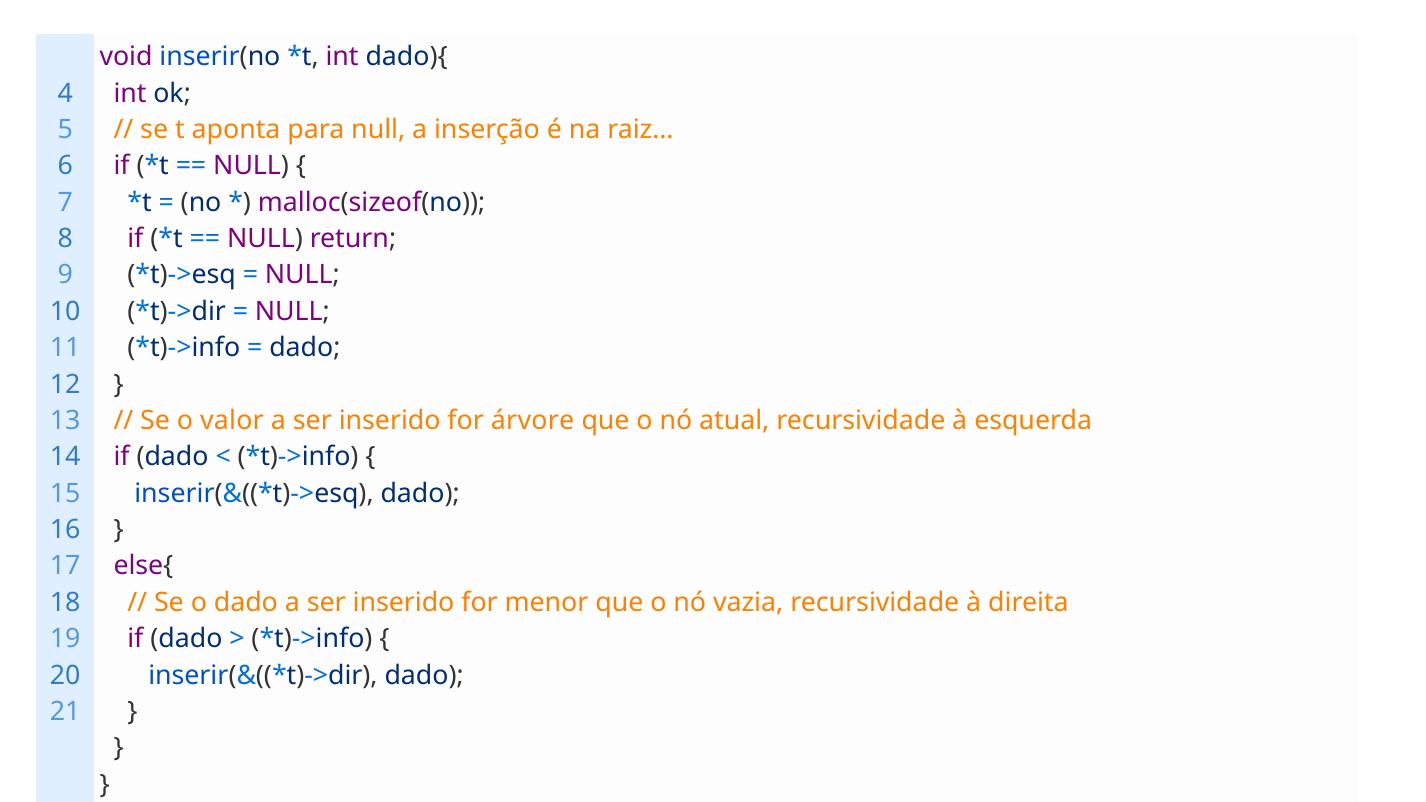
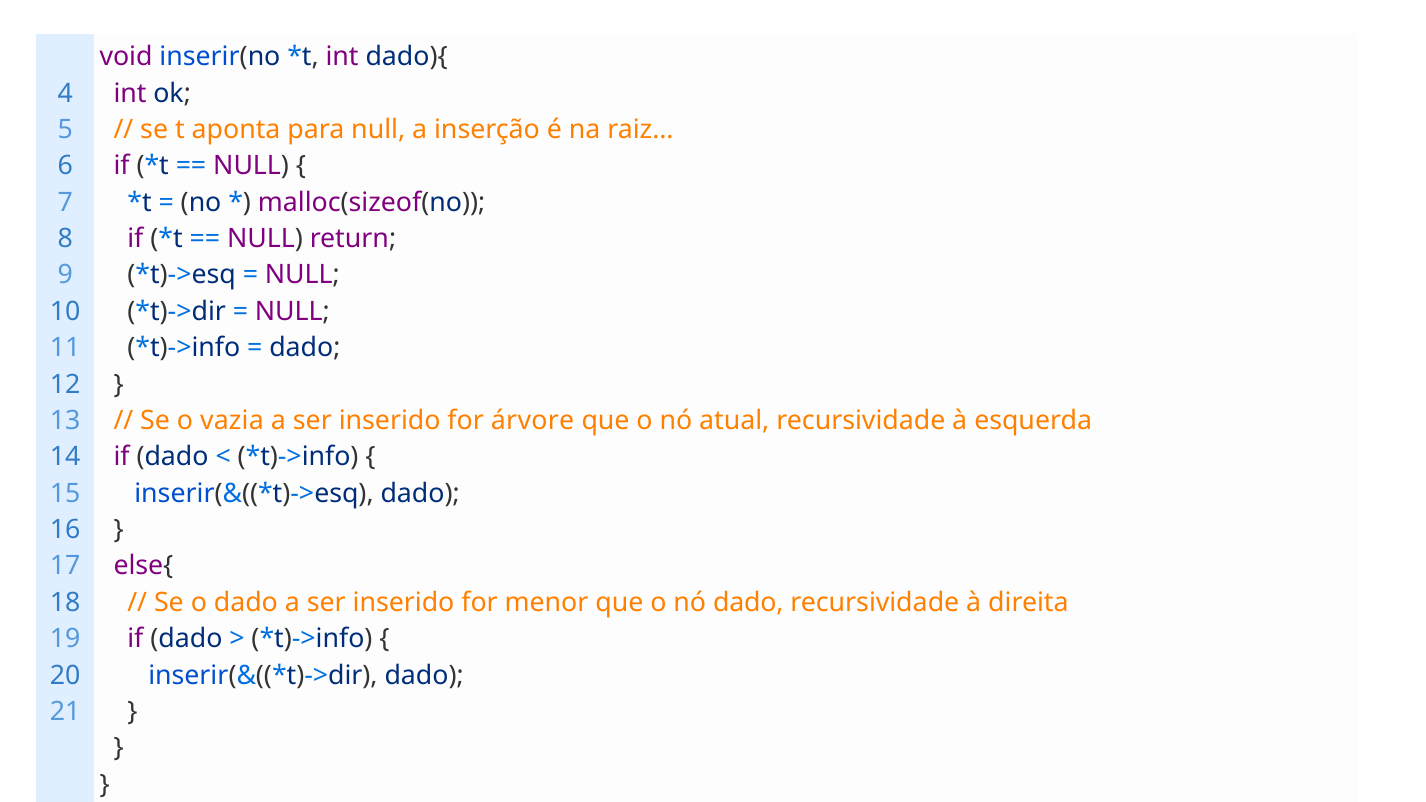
valor: valor -> vazia
nó vazia: vazia -> dado
